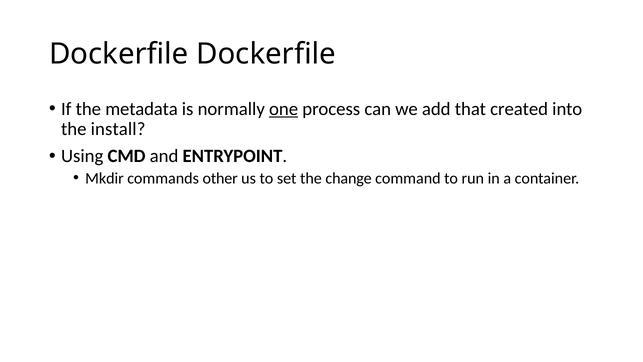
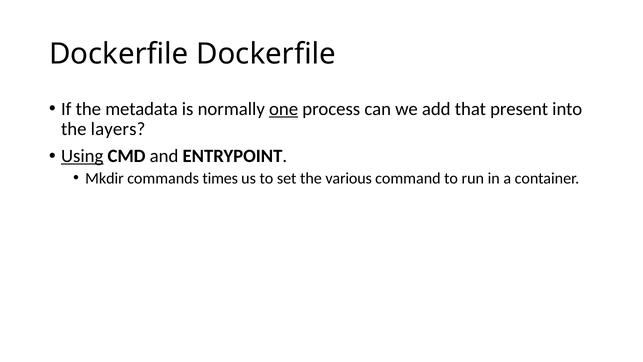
created: created -> present
install: install -> layers
Using underline: none -> present
other: other -> times
change: change -> various
